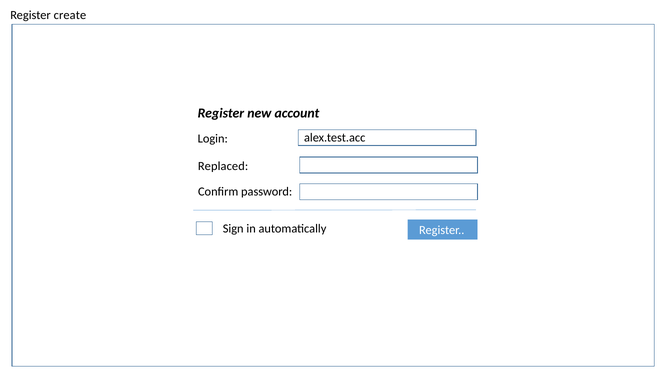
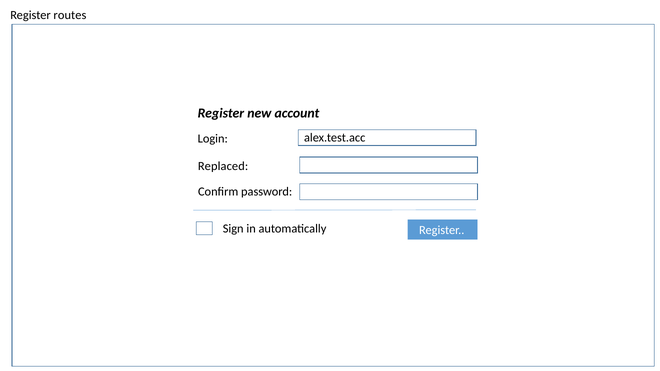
create: create -> routes
